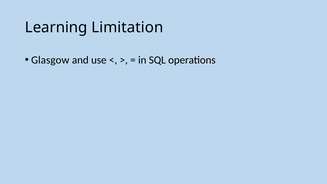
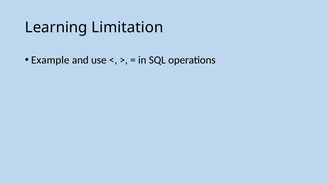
Glasgow: Glasgow -> Example
